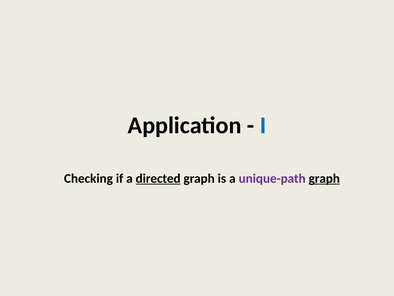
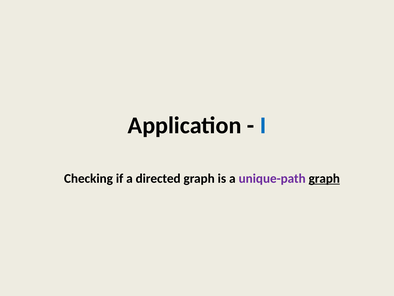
directed underline: present -> none
